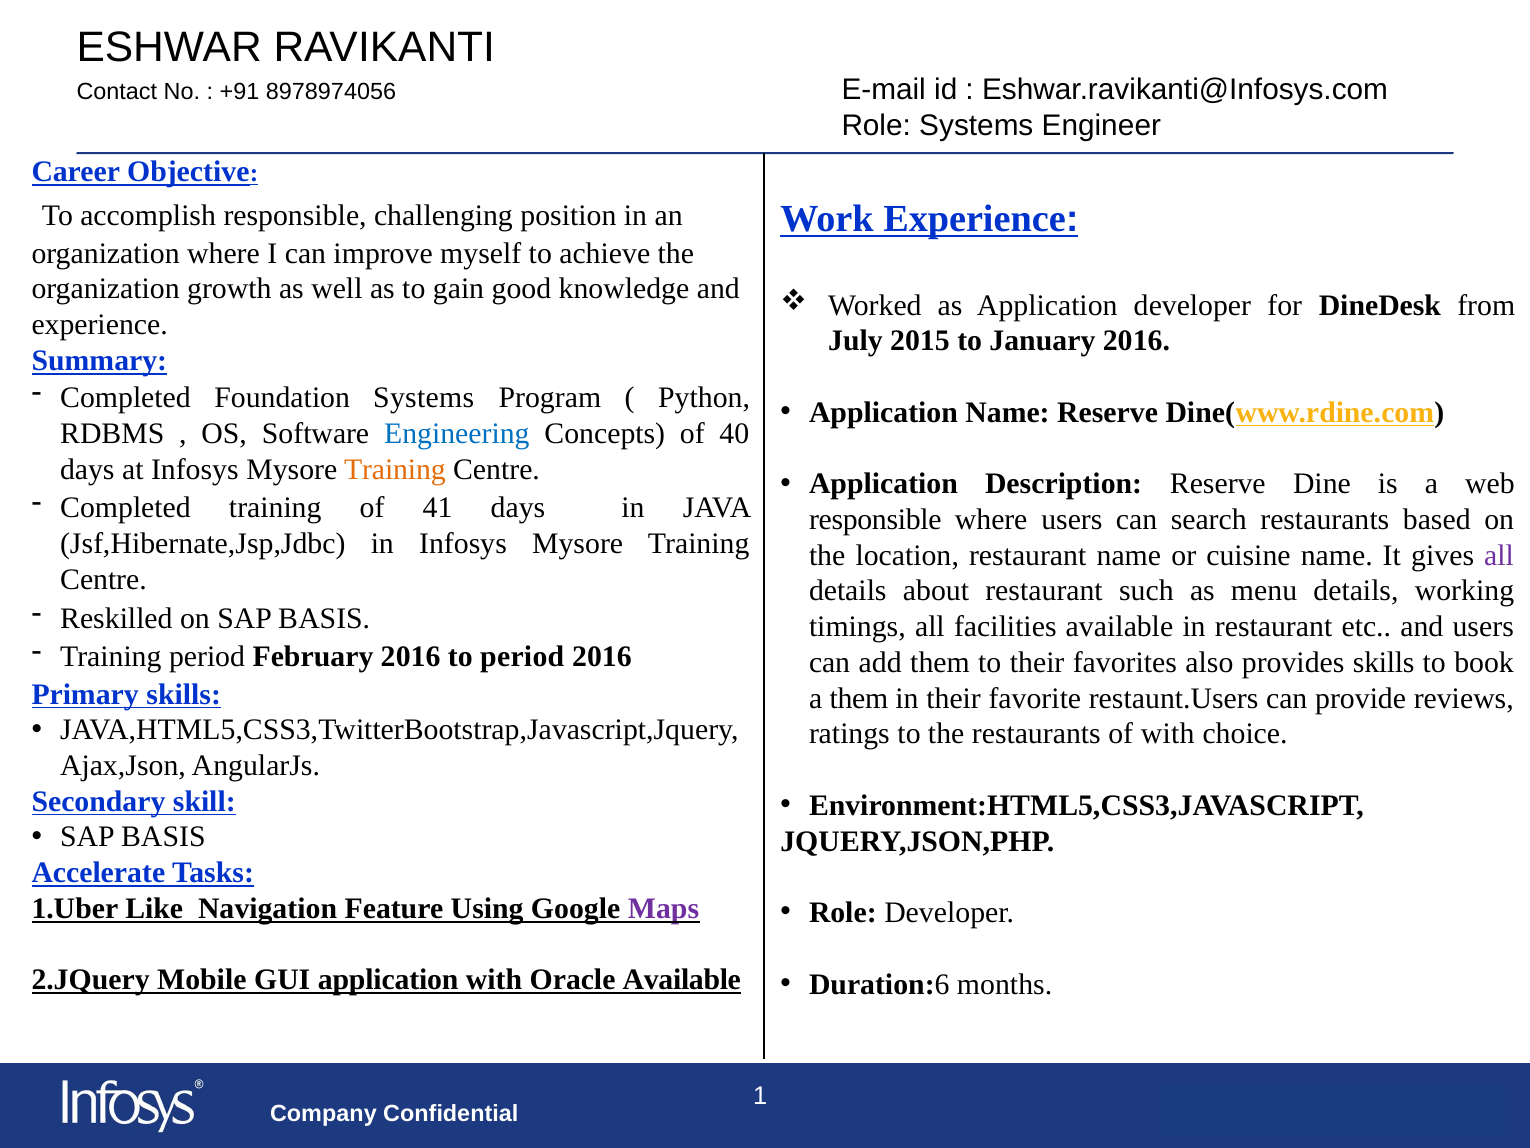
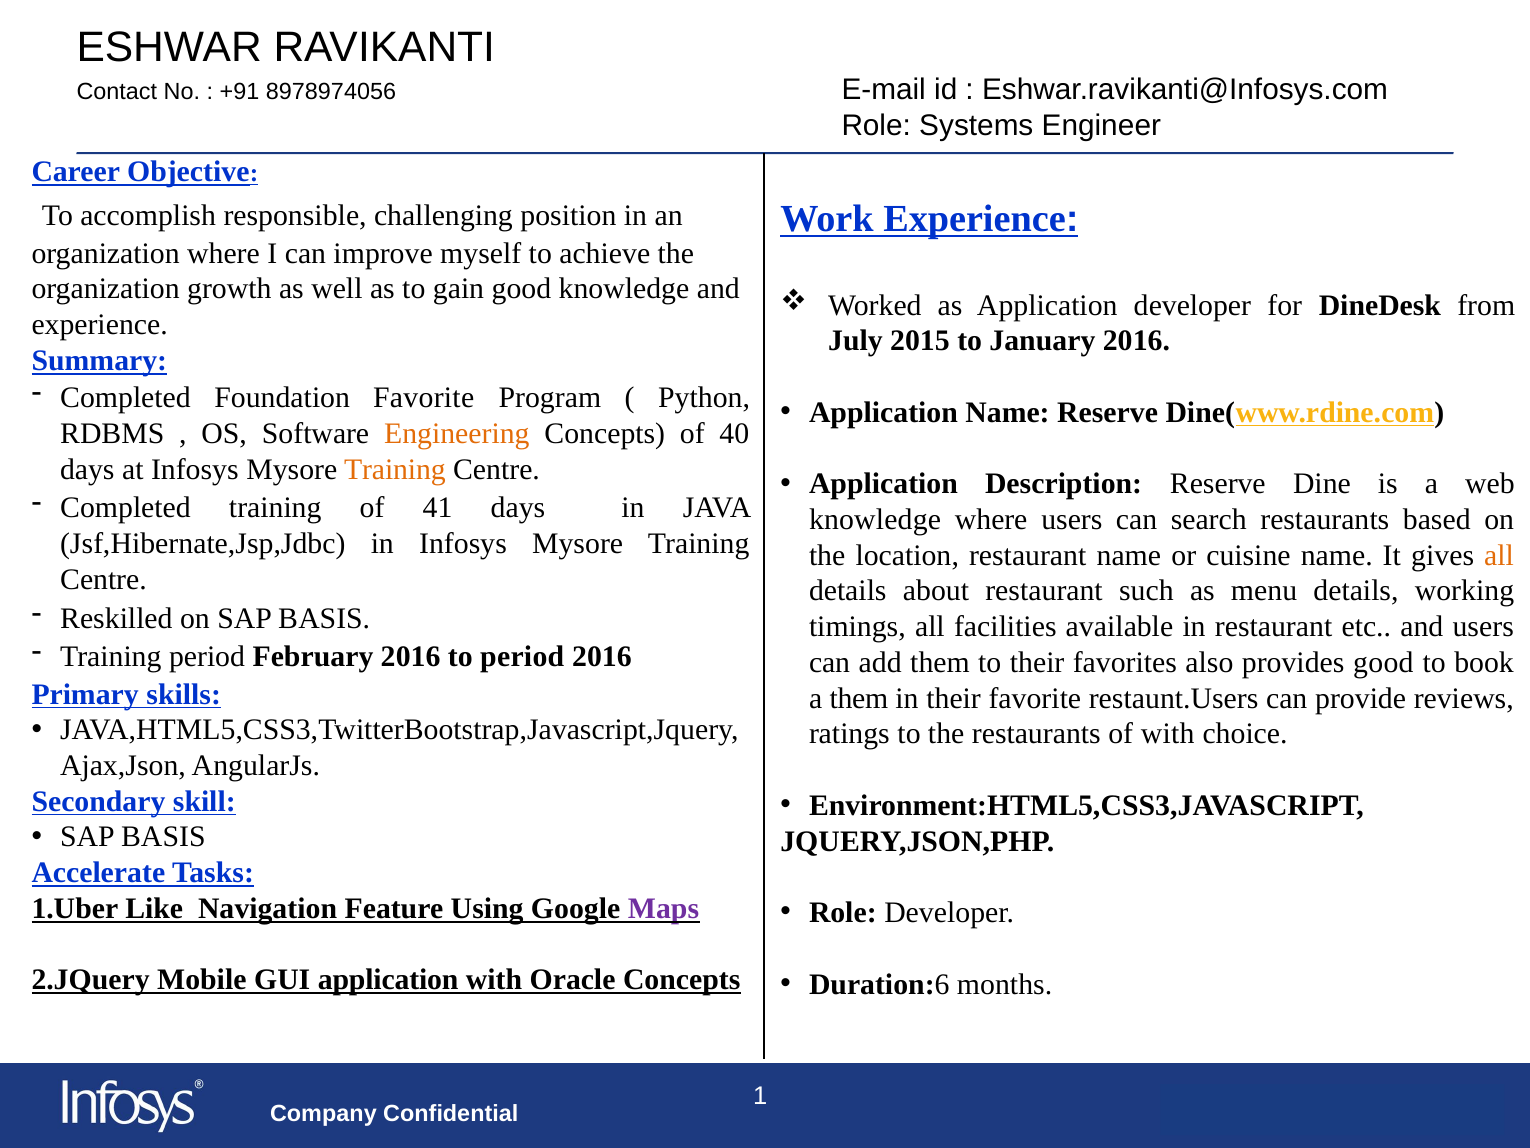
Foundation Systems: Systems -> Favorite
Engineering colour: blue -> orange
responsible at (875, 519): responsible -> knowledge
all at (1499, 555) colour: purple -> orange
provides skills: skills -> good
Oracle Available: Available -> Concepts
